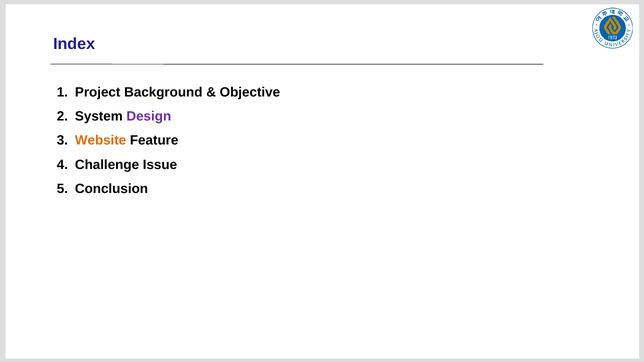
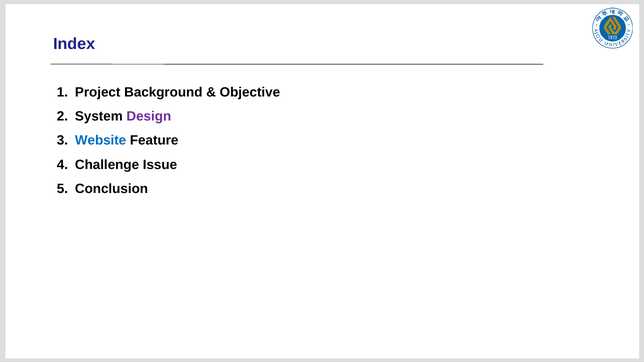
Website colour: orange -> blue
